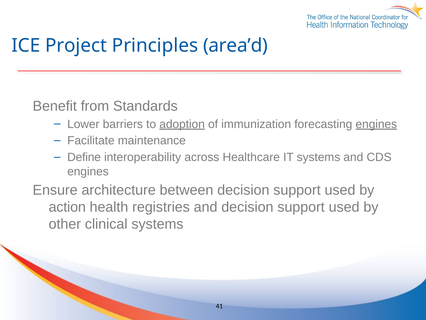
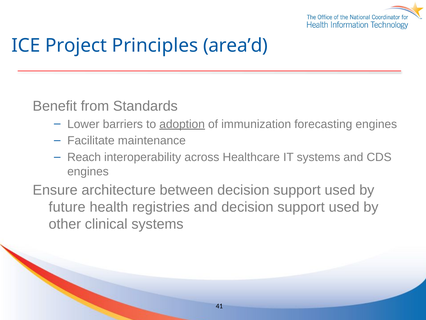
engines at (376, 124) underline: present -> none
Define: Define -> Reach
action: action -> future
